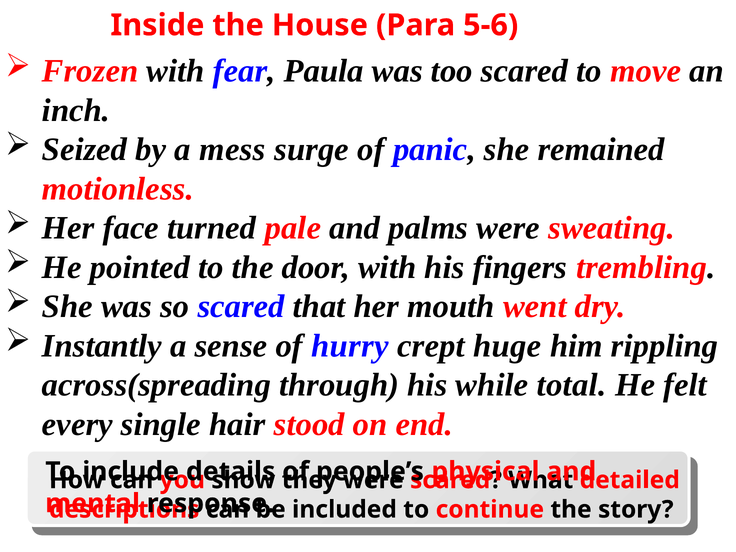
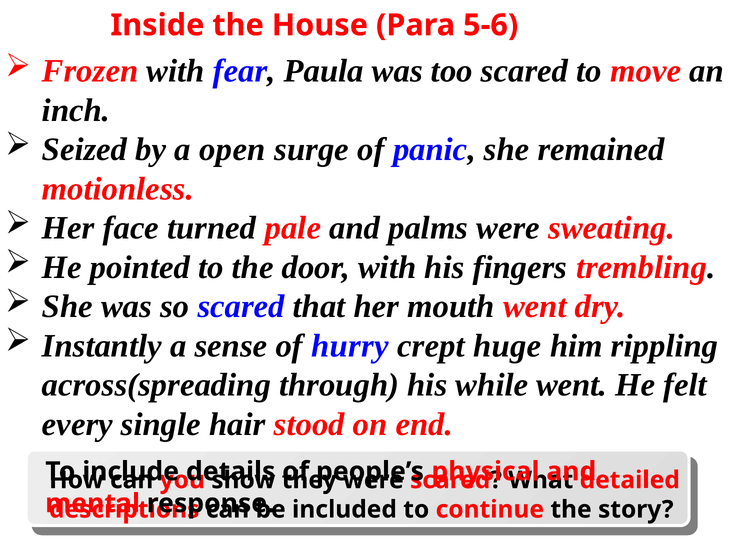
mess: mess -> open
while total: total -> went
